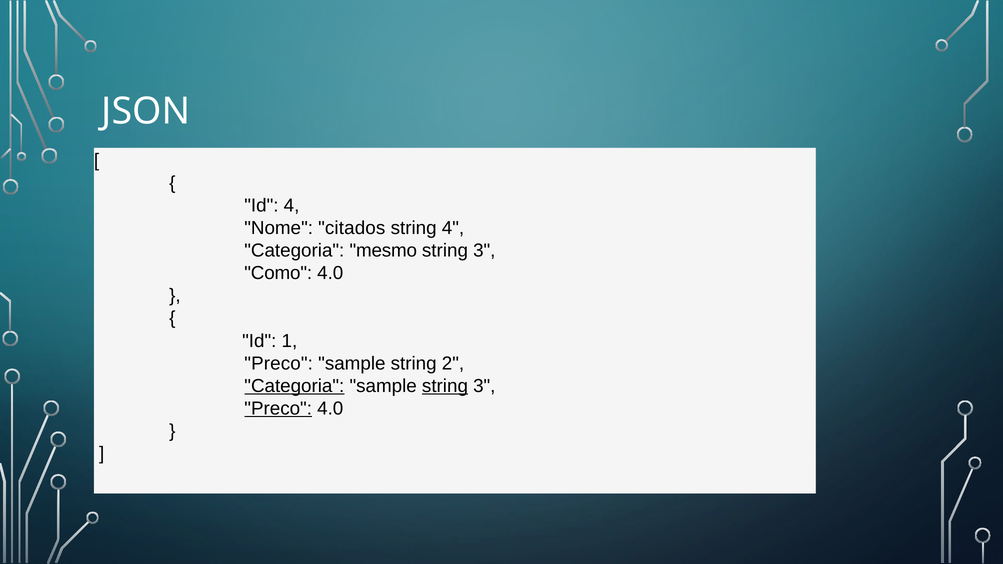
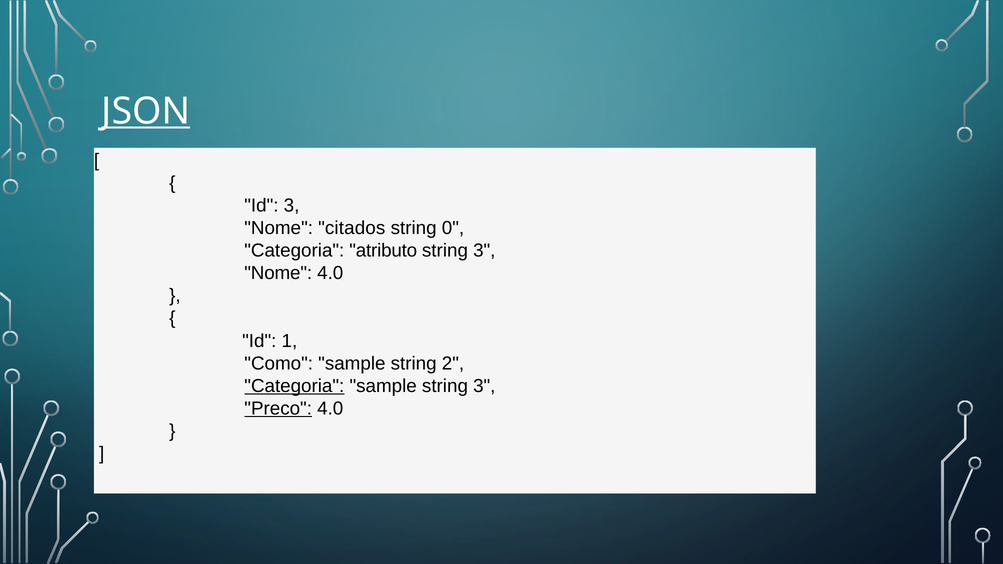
JSON underline: none -> present
Id 4: 4 -> 3
string 4: 4 -> 0
mesmo: mesmo -> atributo
Como at (278, 273): Como -> Nome
Preco at (279, 363): Preco -> Como
string at (445, 386) underline: present -> none
